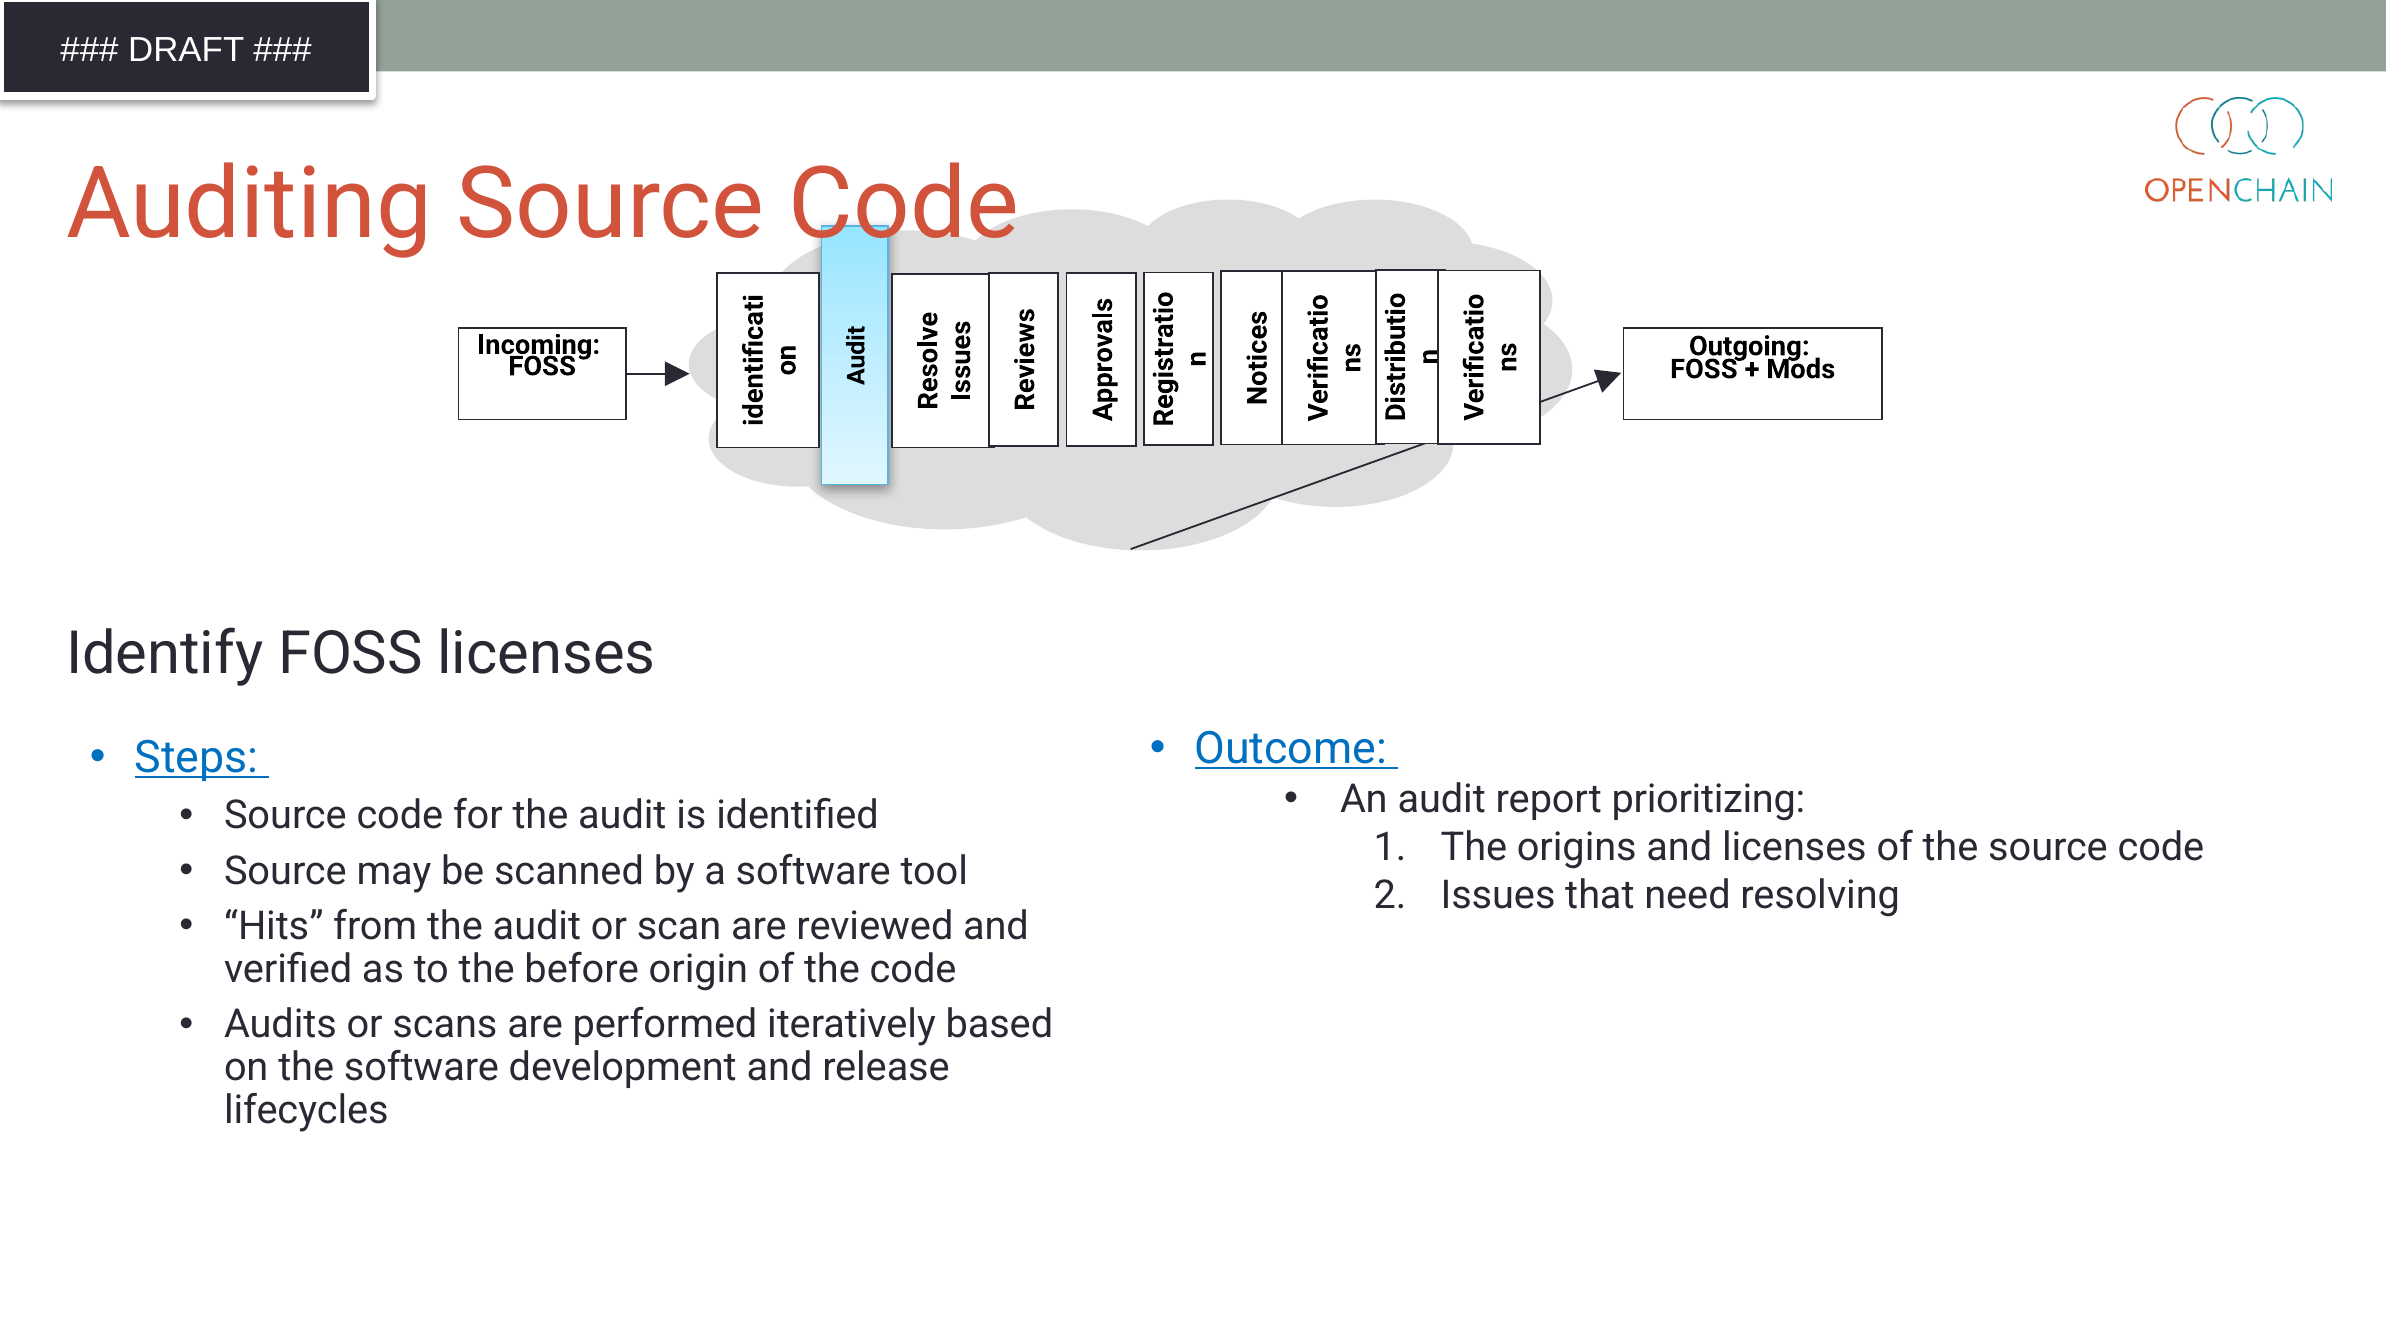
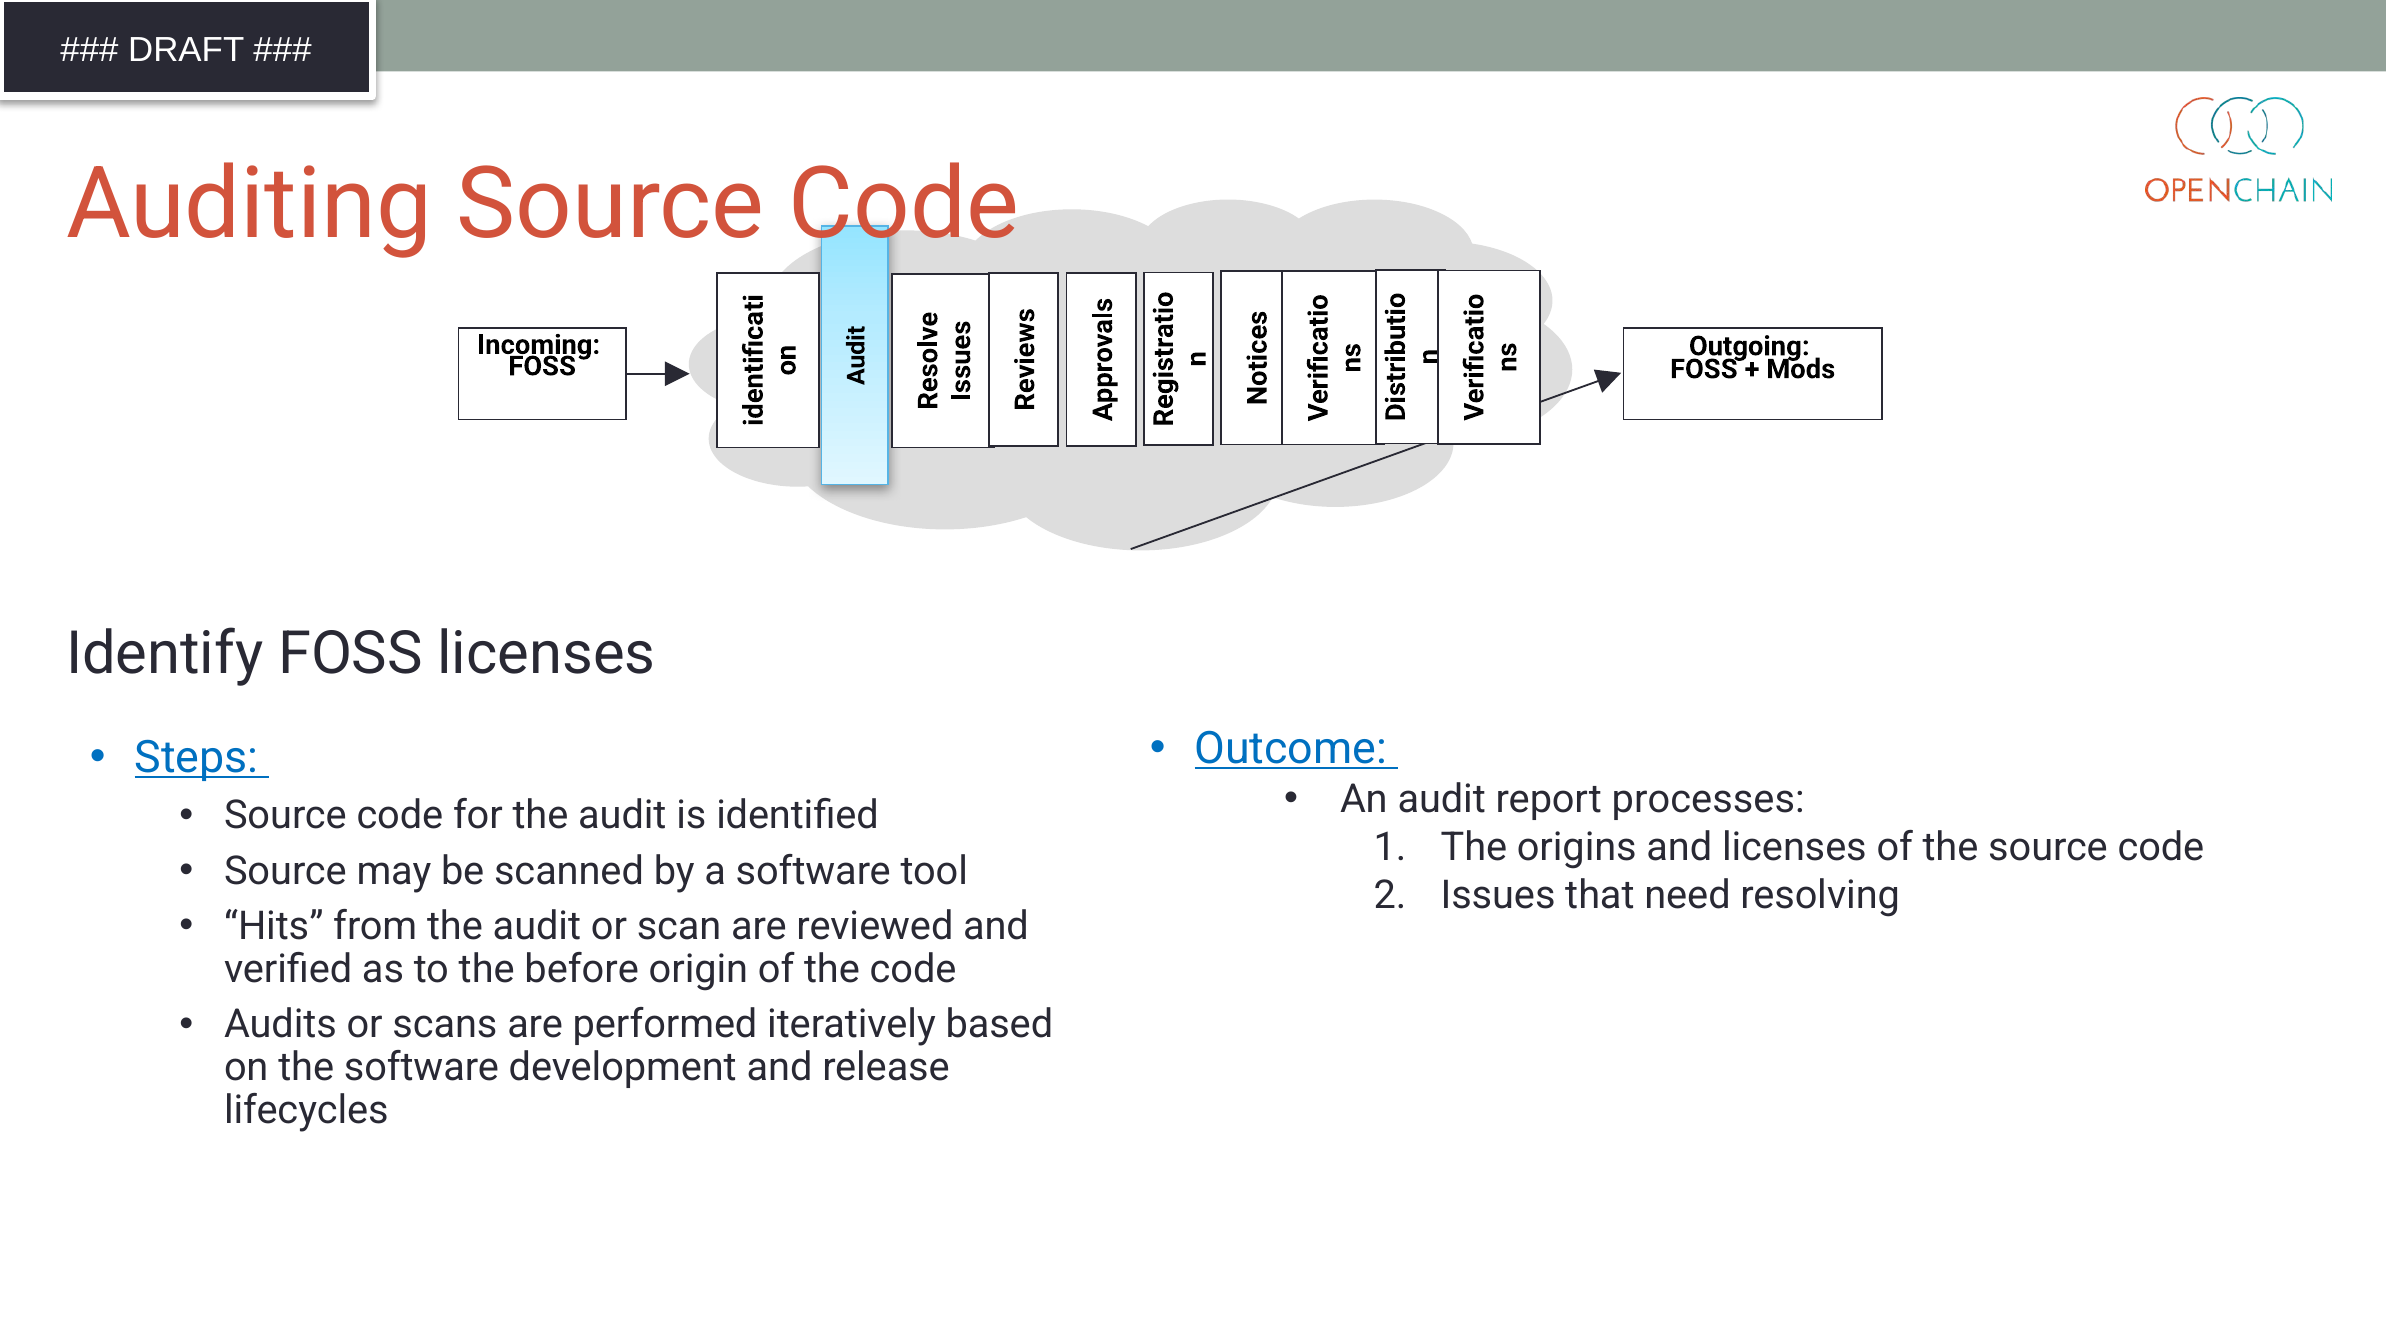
prioritizing: prioritizing -> processes
